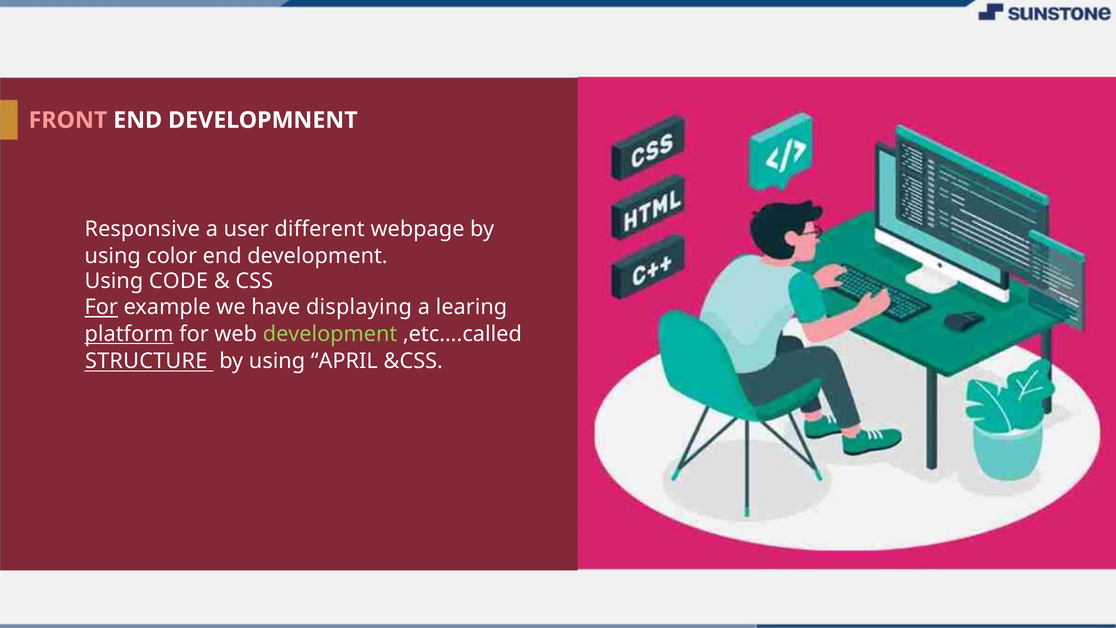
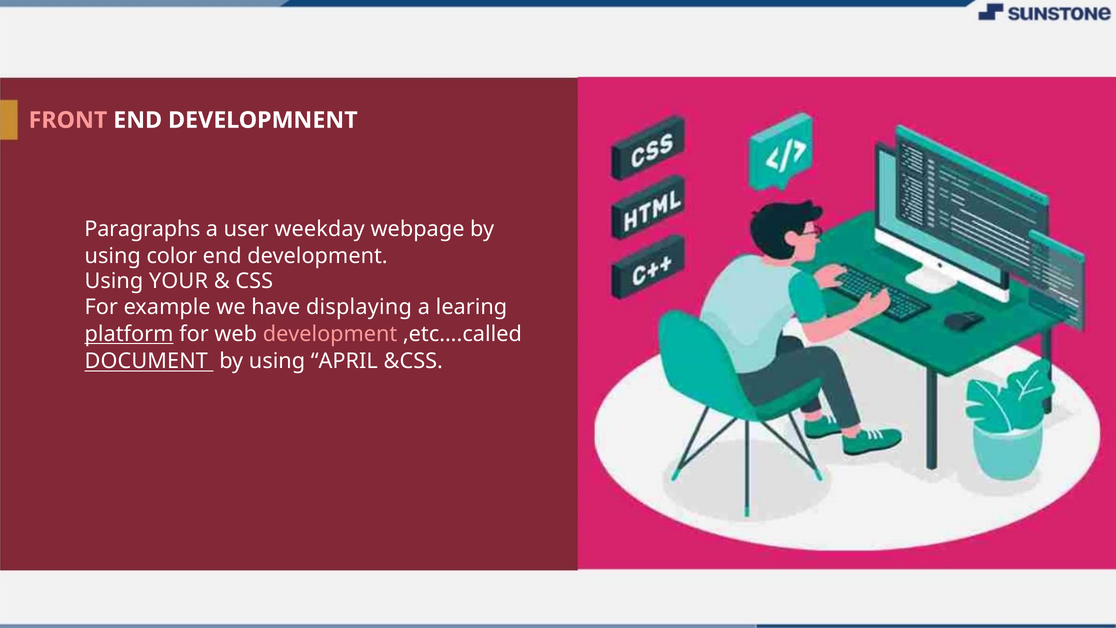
Responsive: Responsive -> Paragraphs
different: different -> weekday
CODE: CODE -> YOUR
For at (101, 307) underline: present -> none
development at (330, 334) colour: light green -> pink
STRUCTURE: STRUCTURE -> DOCUMENT
